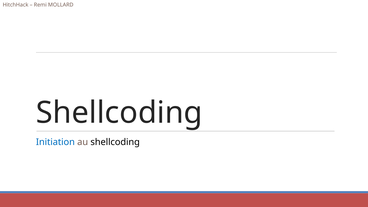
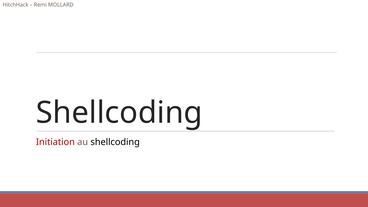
Initiation colour: blue -> red
